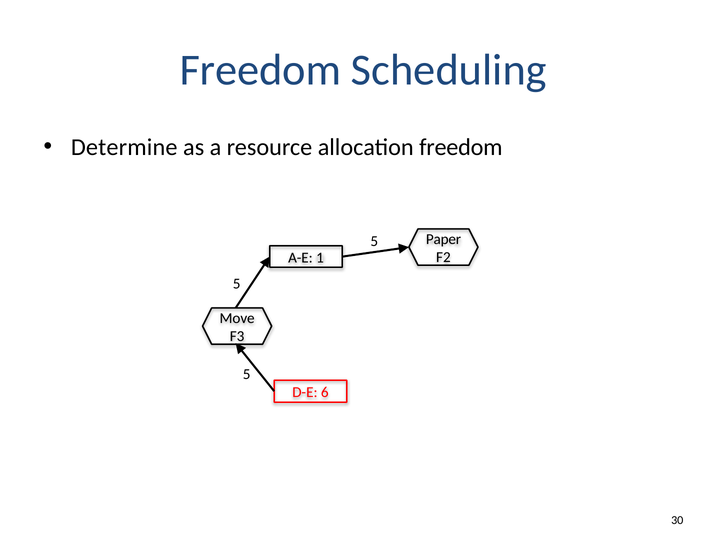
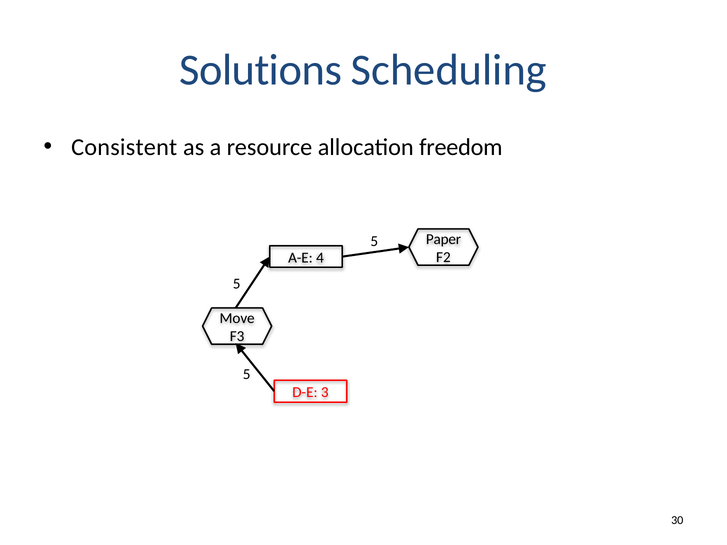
Freedom at (260, 70): Freedom -> Solutions
Determine: Determine -> Consistent
1: 1 -> 4
6: 6 -> 3
